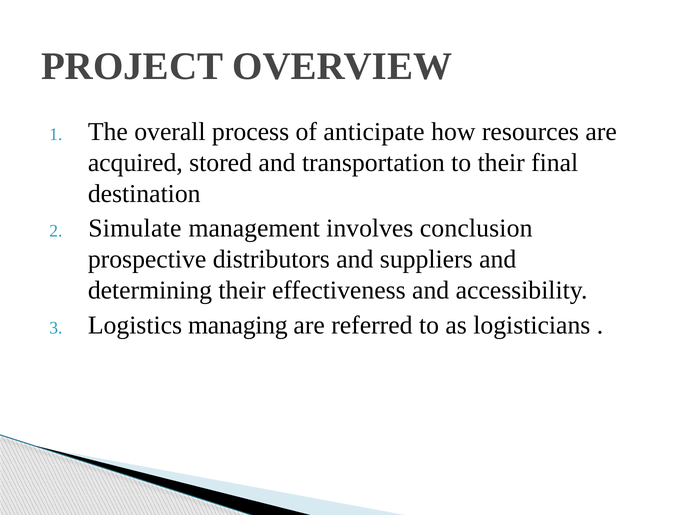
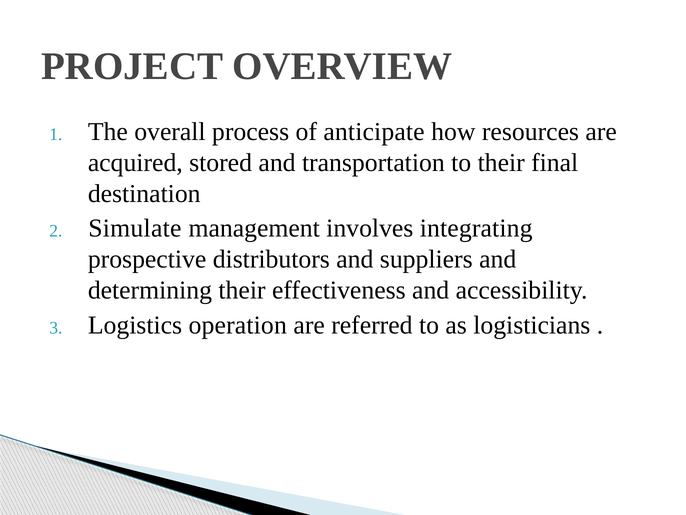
conclusion: conclusion -> integrating
managing: managing -> operation
